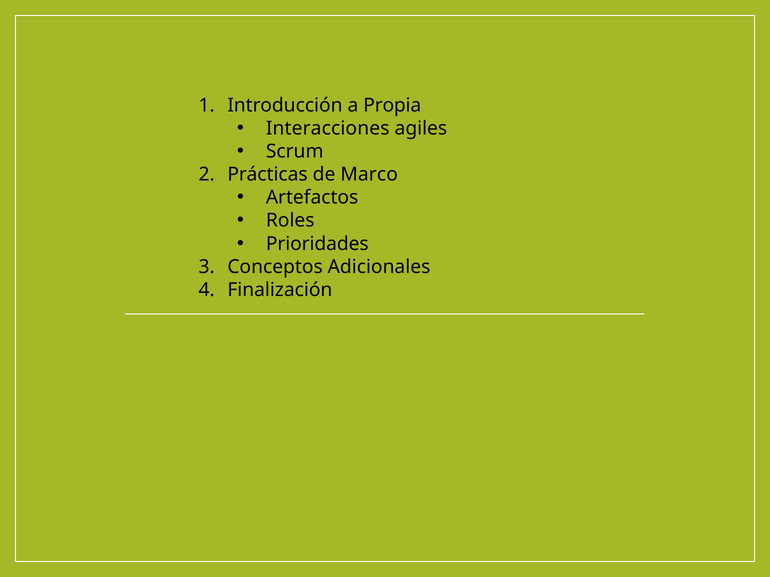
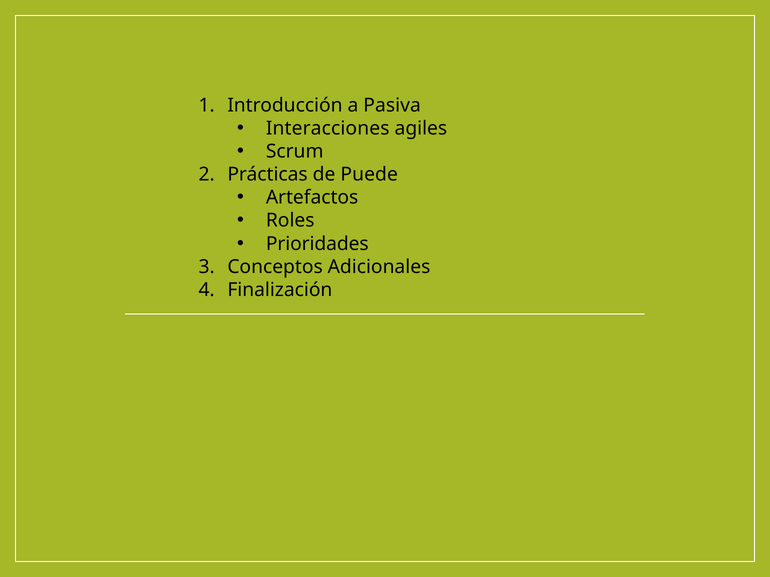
Propia: Propia -> Pasiva
Marco: Marco -> Puede
